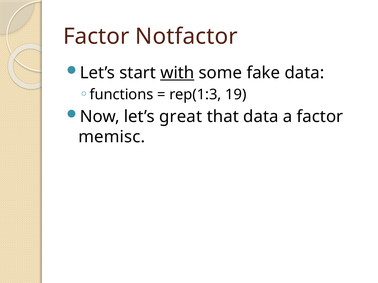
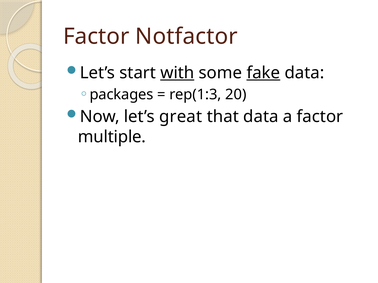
fake underline: none -> present
functions: functions -> packages
19: 19 -> 20
memisc: memisc -> multiple
